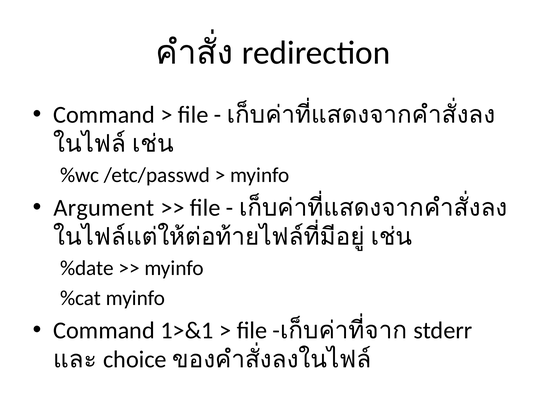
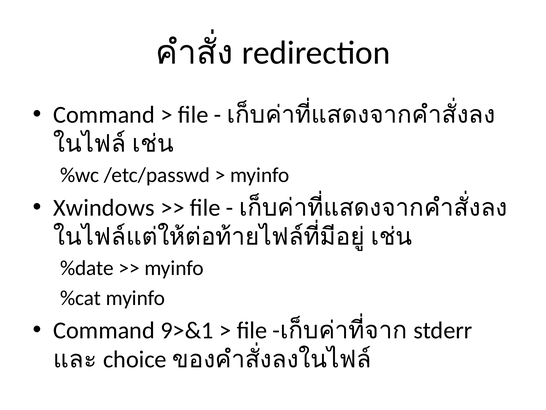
Argument: Argument -> Xwindows
1>&1: 1>&1 -> 9>&1
